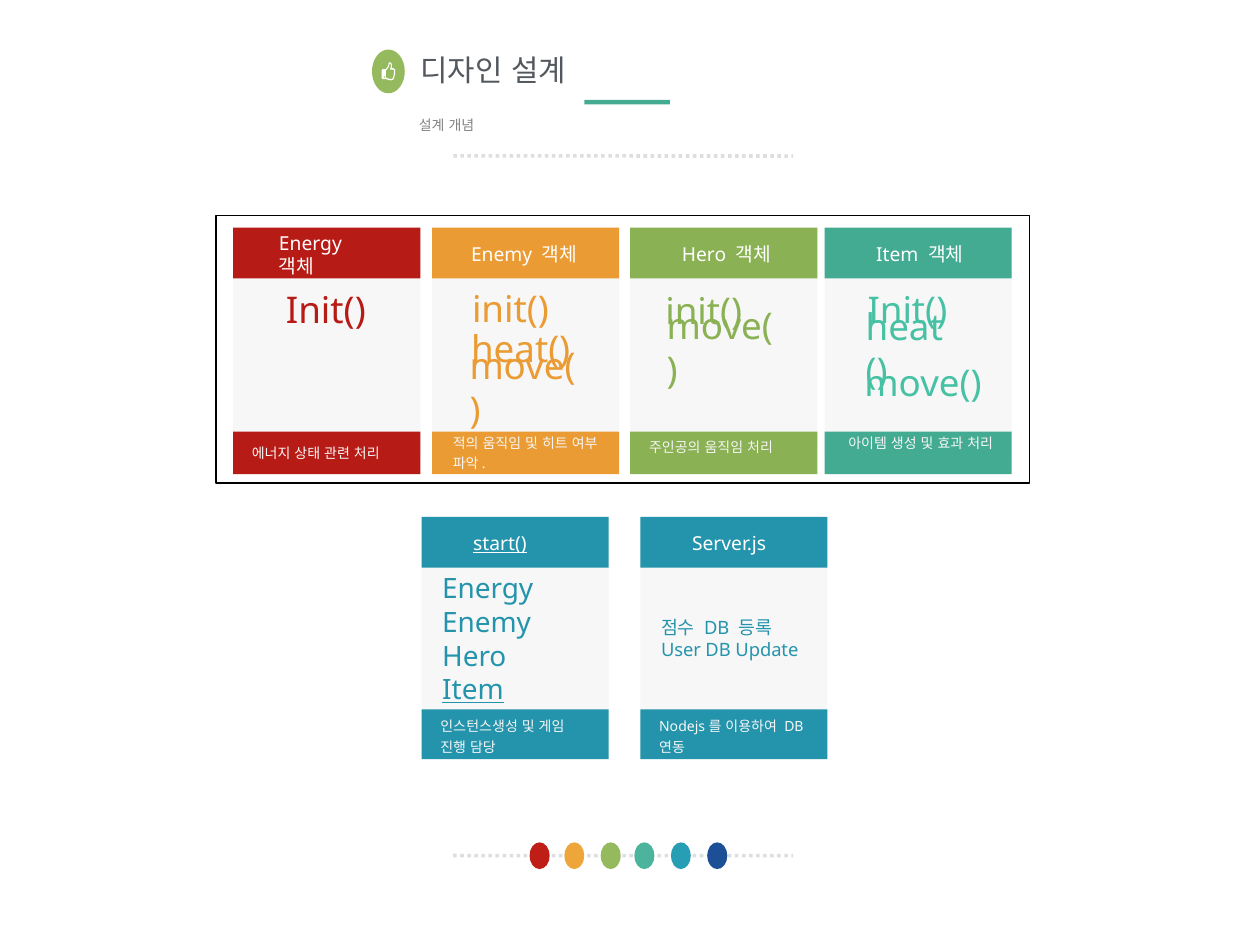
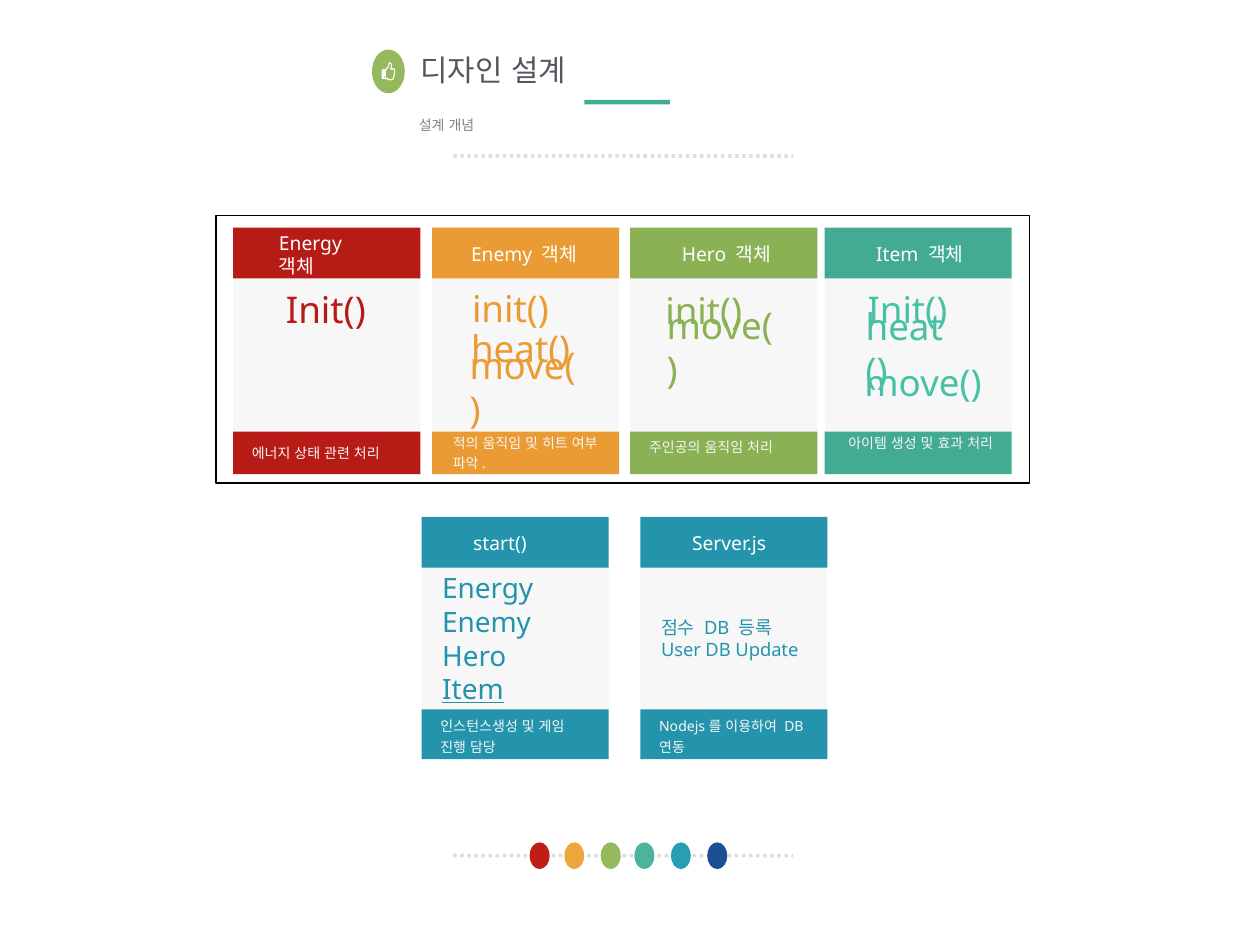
start( underline: present -> none
